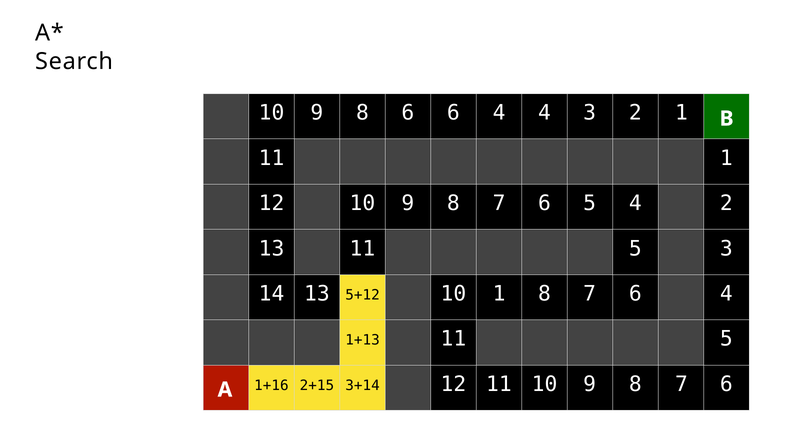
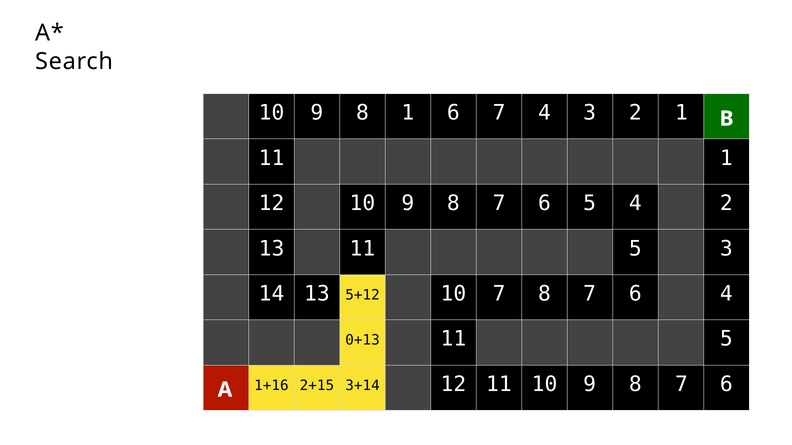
8 6: 6 -> 1
4 at (499, 113): 4 -> 7
10 1: 1 -> 7
1+13: 1+13 -> 0+13
